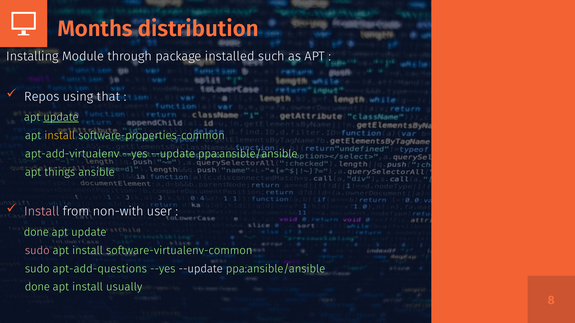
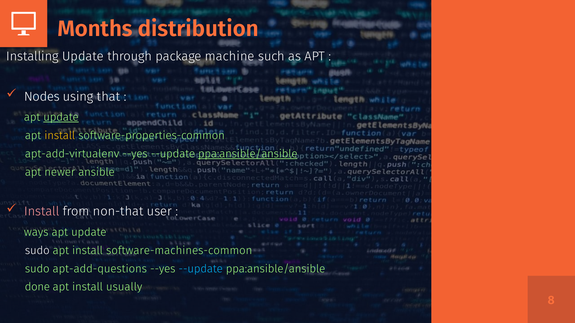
Installing Module: Module -> Update
installed: installed -> machine
Repos: Repos -> Nodes
ppa:ansible/ansible at (248, 154) underline: none -> present
things: things -> newer
non-with: non-with -> non-that
done at (36, 232): done -> ways
sudo at (37, 251) colour: pink -> white
software-virtualenv-common: software-virtualenv-common -> software-machines-common
--update at (201, 269) colour: white -> light blue
